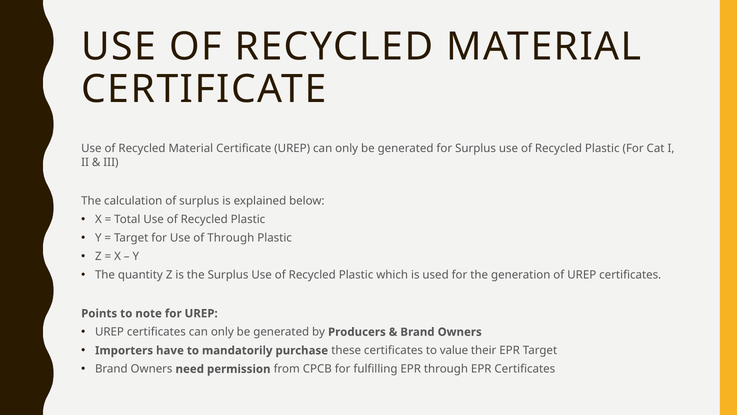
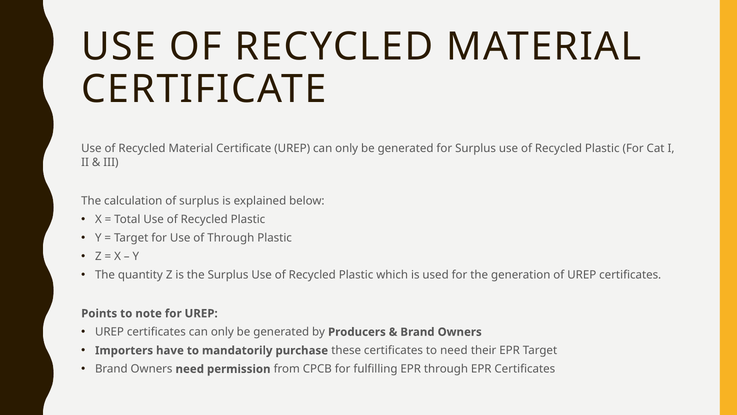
to value: value -> need
